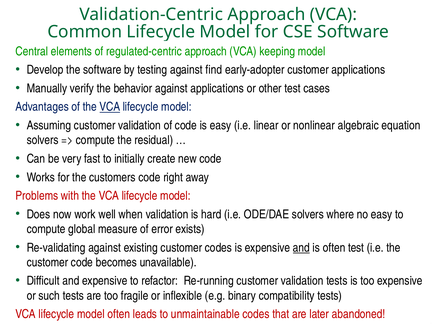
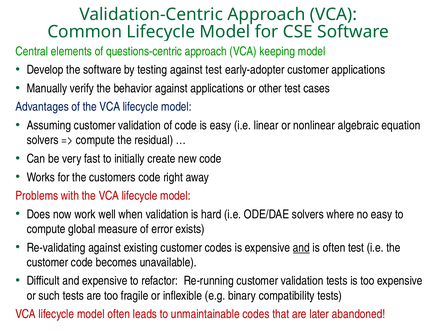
regulated-centric: regulated-centric -> questions-centric
against find: find -> test
VCA at (110, 107) underline: present -> none
